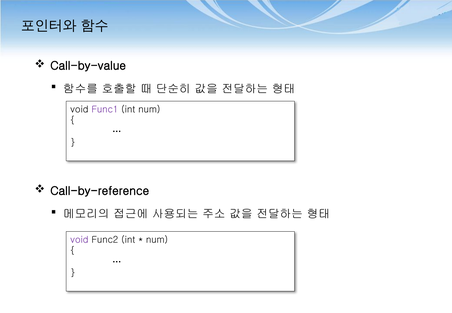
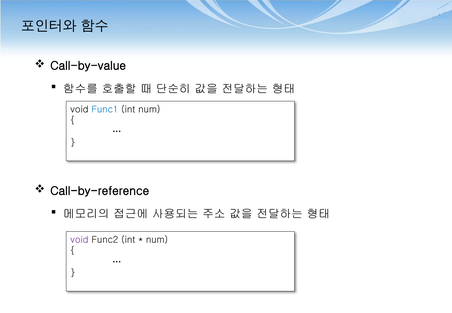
Func1 colour: purple -> blue
